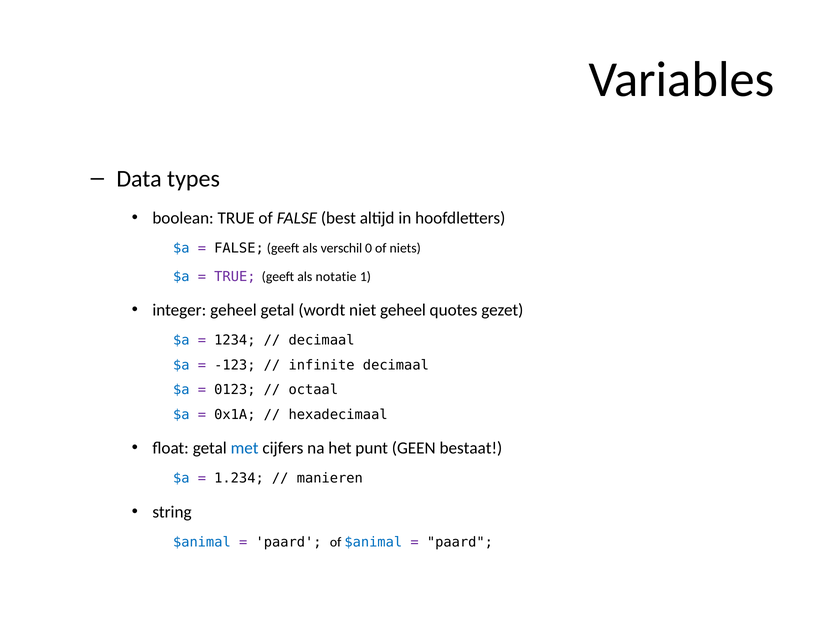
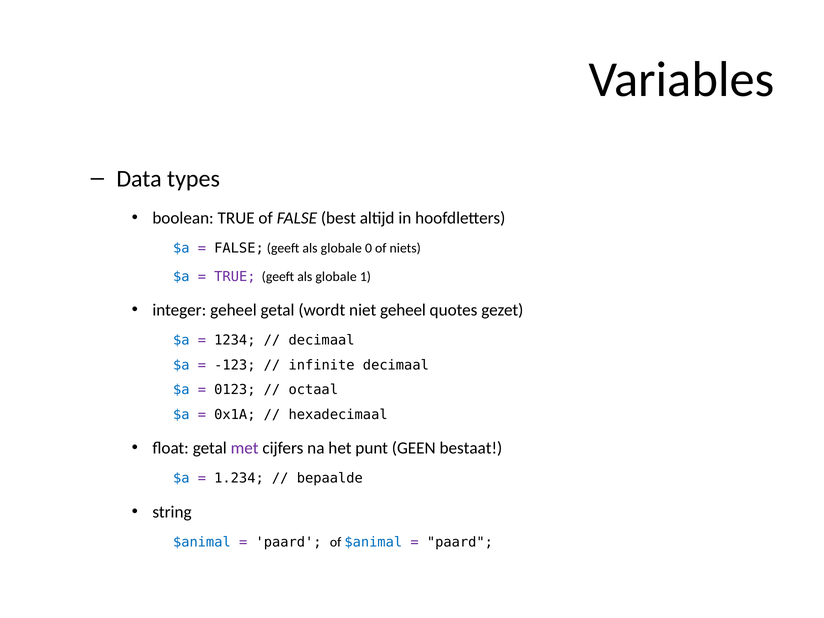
FALSE geeft als verschil: verschil -> globale
notatie at (336, 277): notatie -> globale
met colour: blue -> purple
manieren: manieren -> bepaalde
